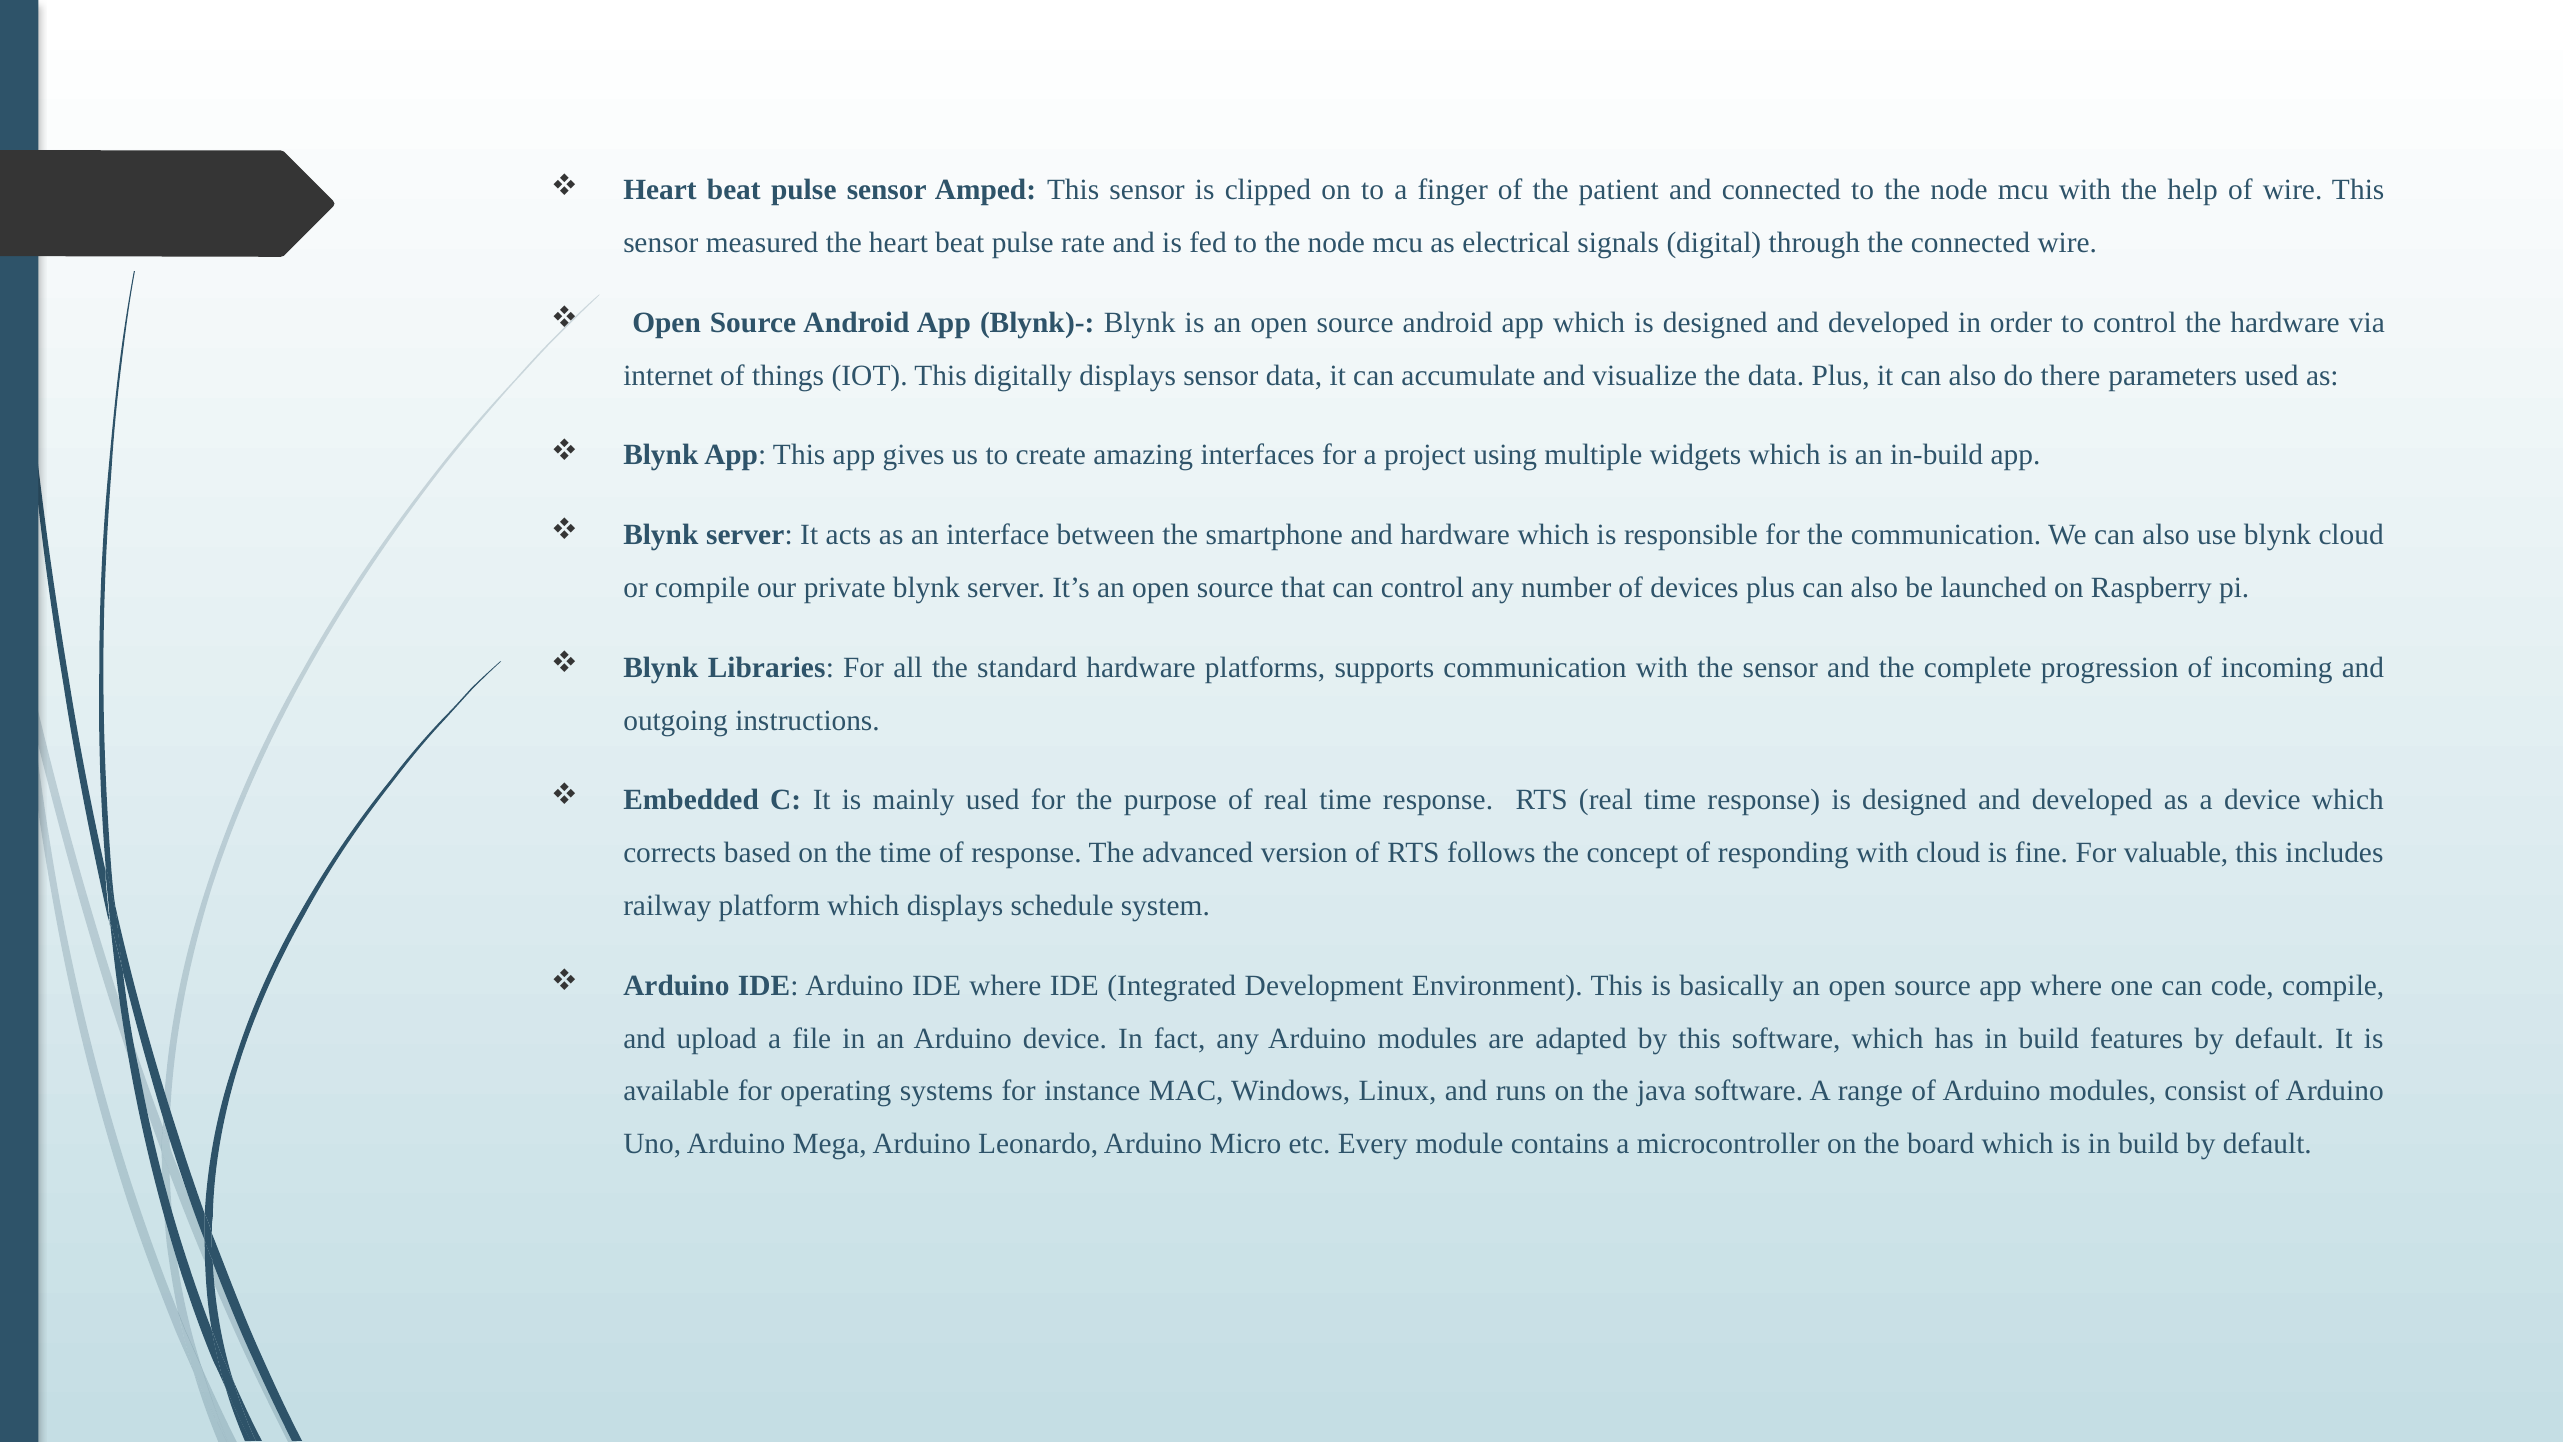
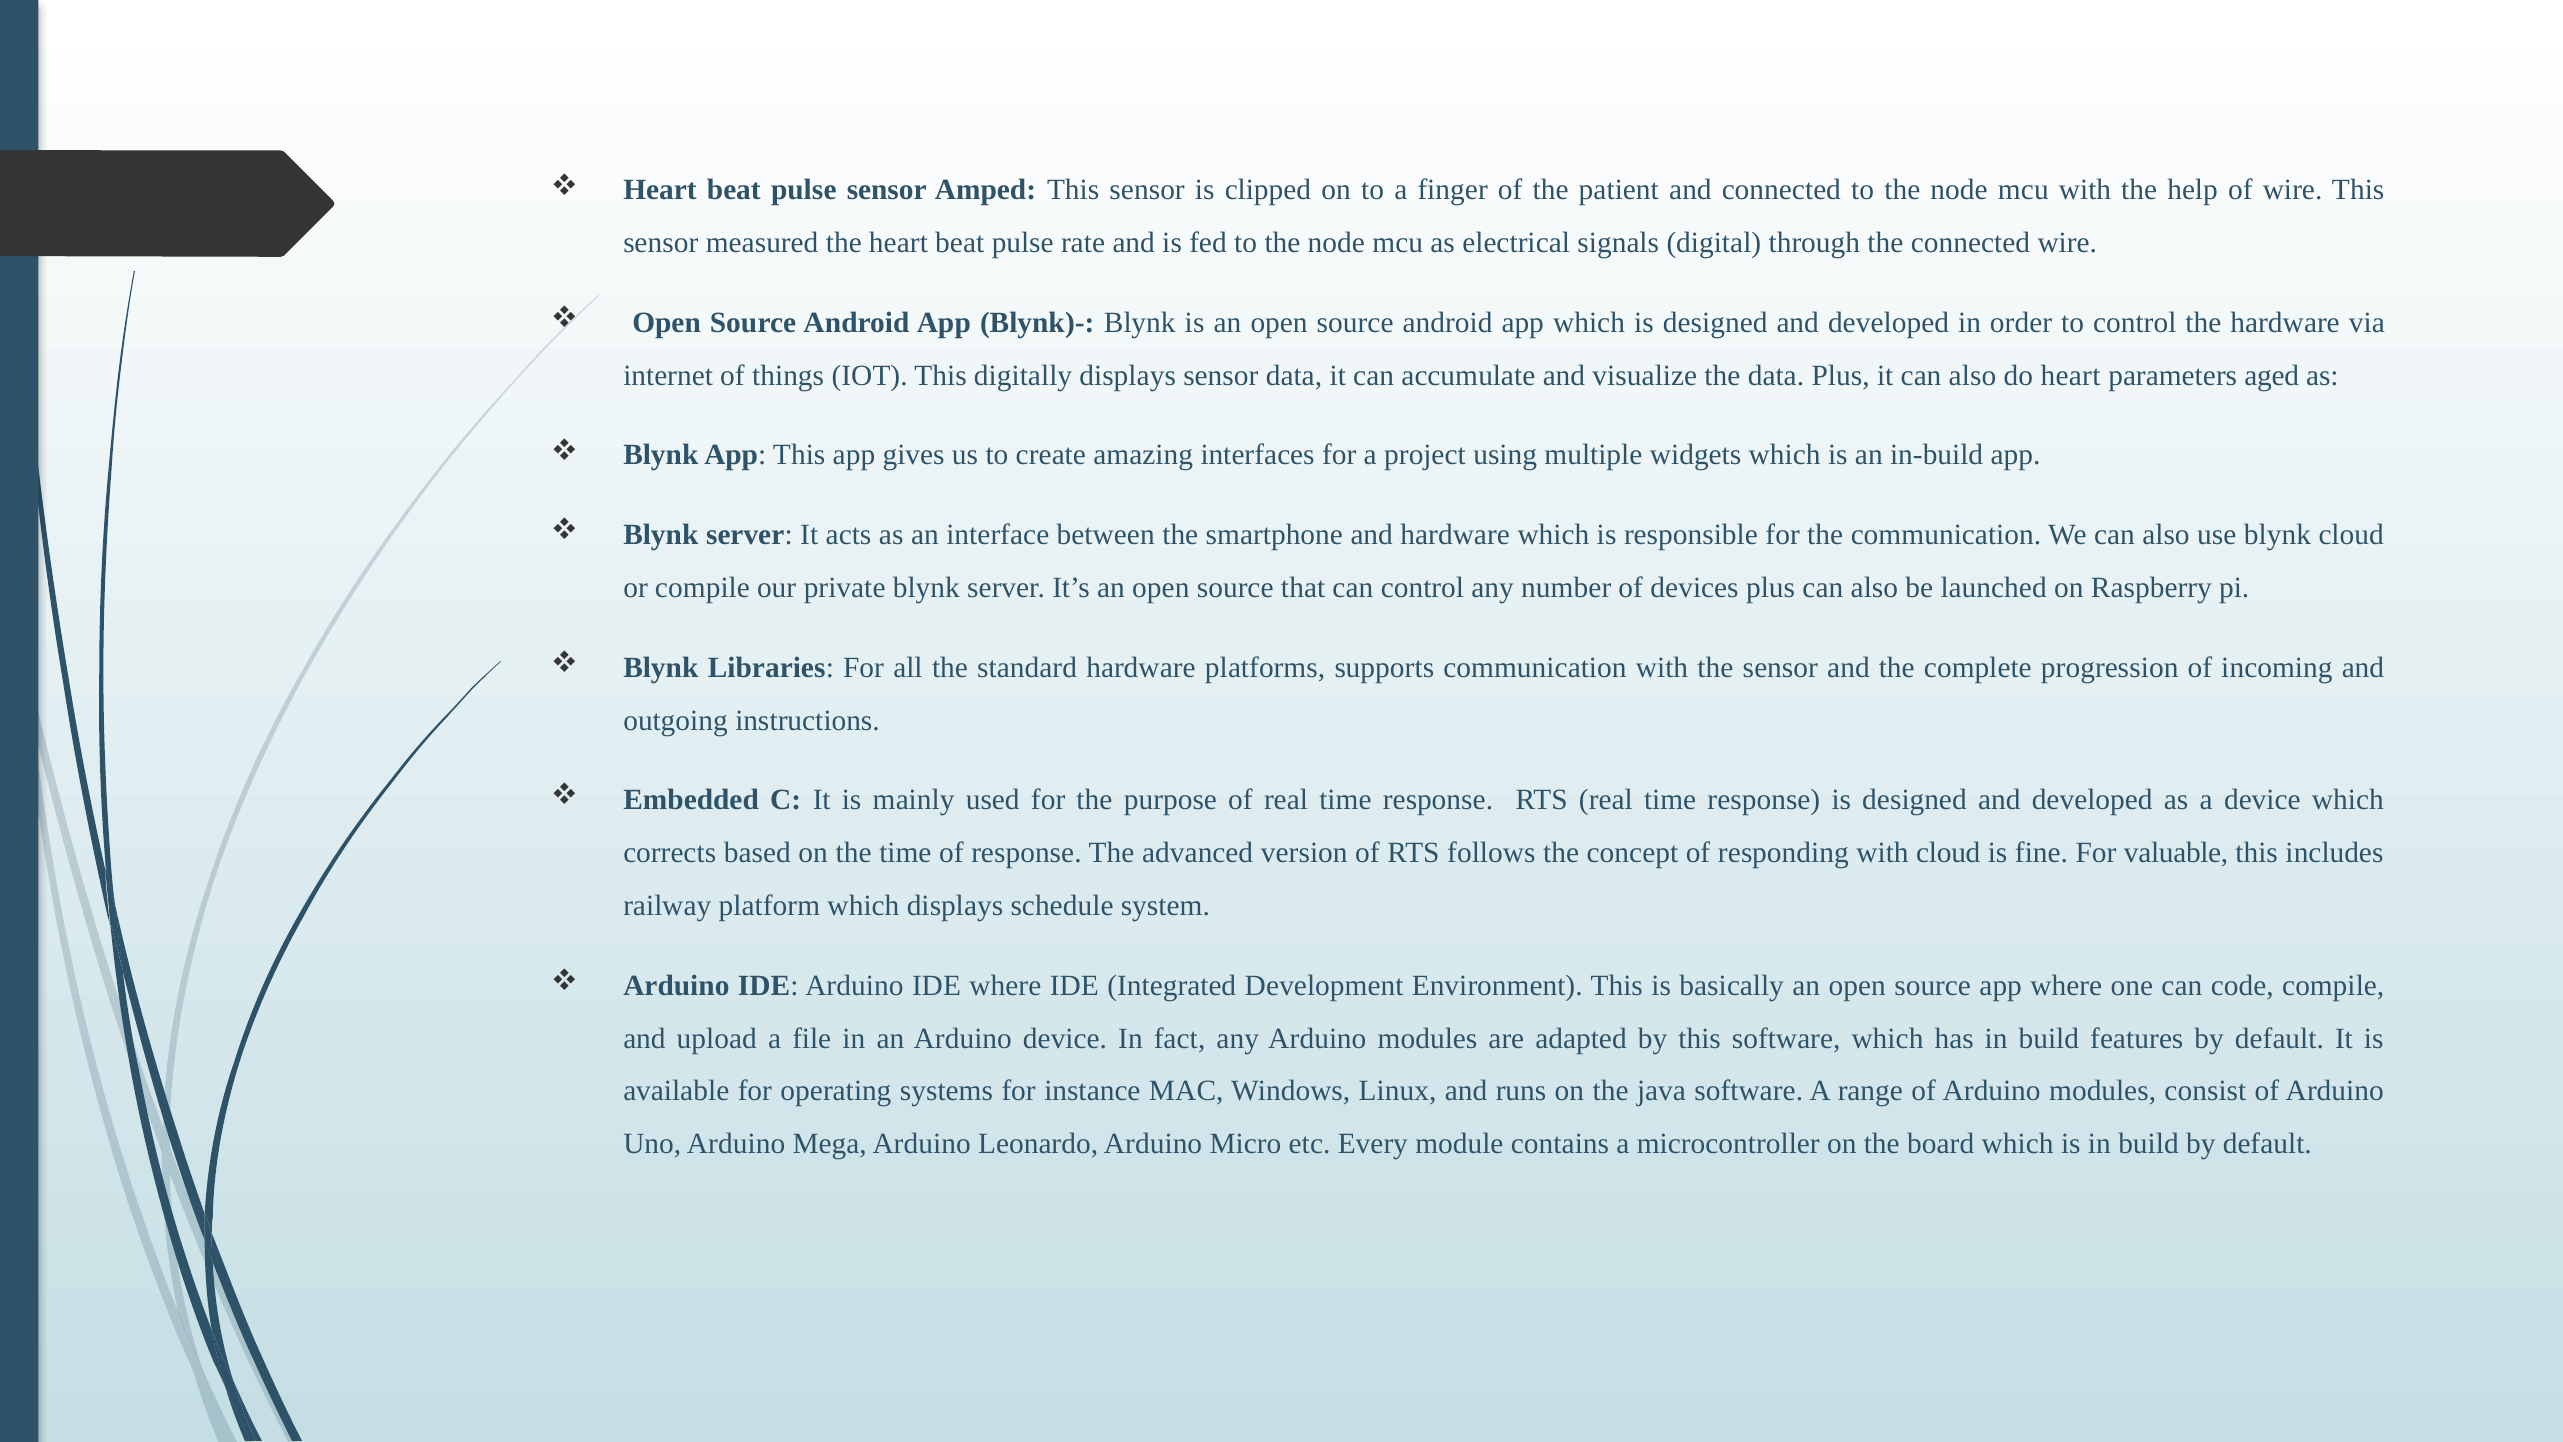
do there: there -> heart
parameters used: used -> aged
